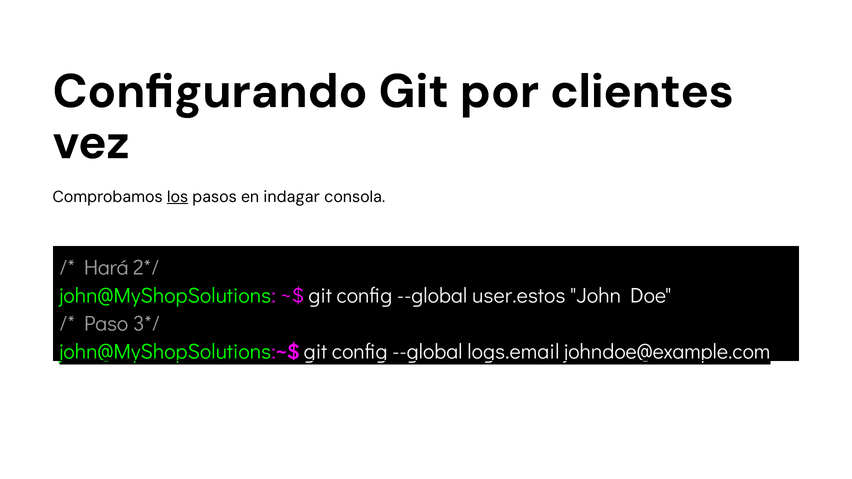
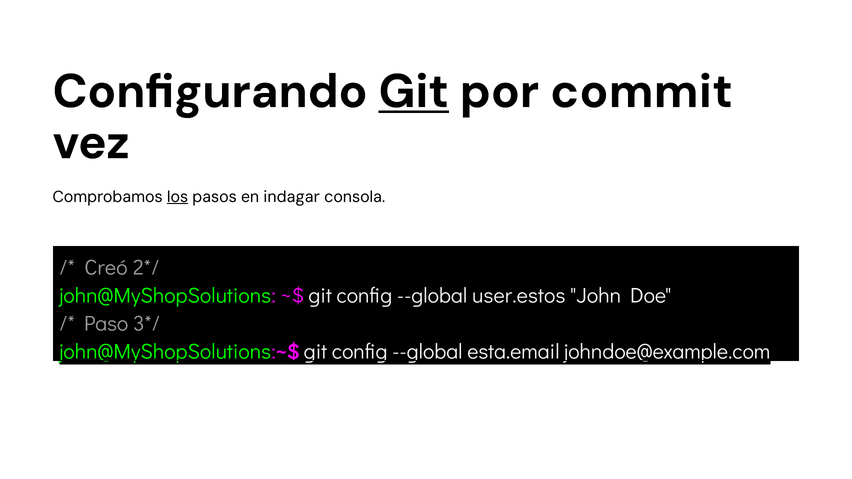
Git at (414, 91) underline: none -> present
clientes: clientes -> commit
Hará: Hará -> Creó
logs.email: logs.email -> esta.email
